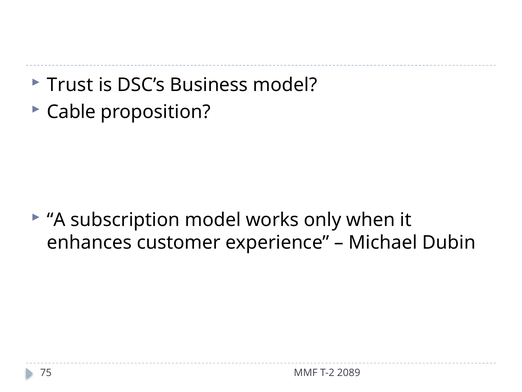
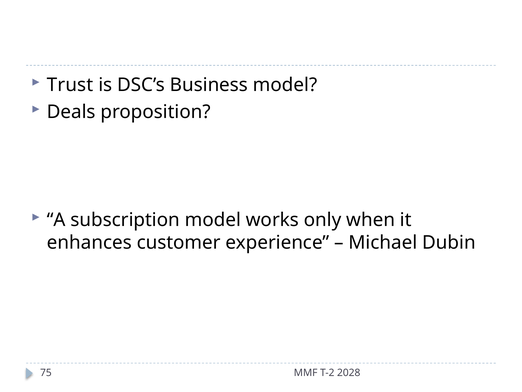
Cable: Cable -> Deals
2089: 2089 -> 2028
